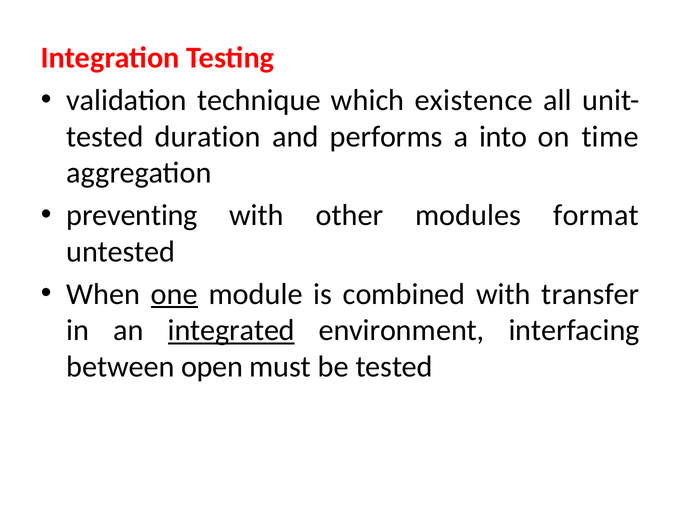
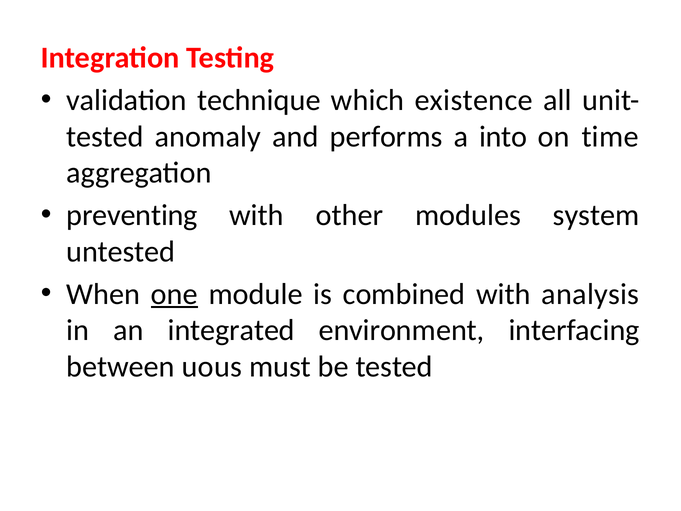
duration: duration -> anomaly
format: format -> system
transfer: transfer -> analysis
integrated underline: present -> none
open: open -> uous
